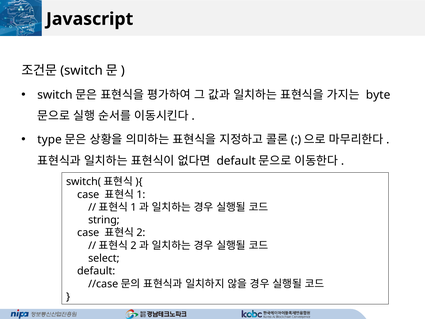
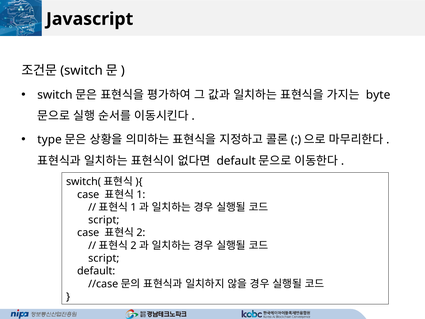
string at (104, 220): string -> script
select at (104, 258): select -> script
